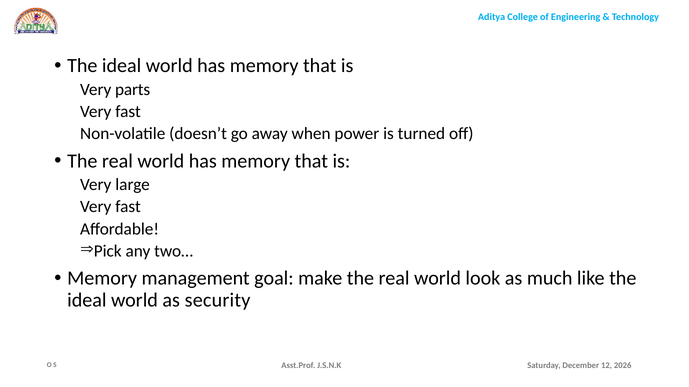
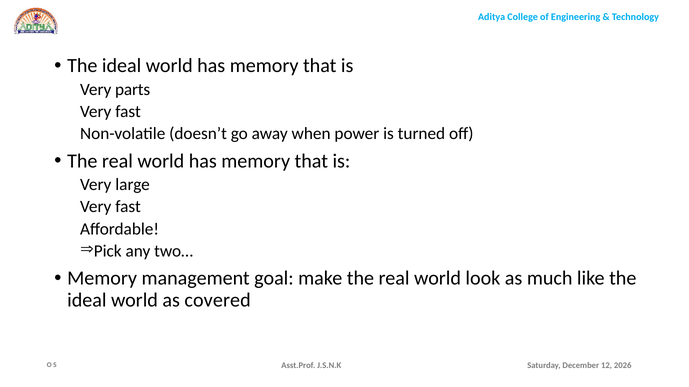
security: security -> covered
